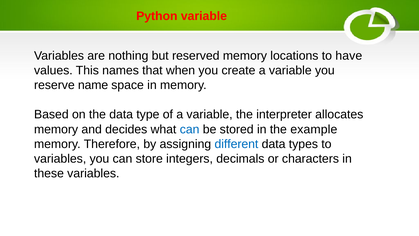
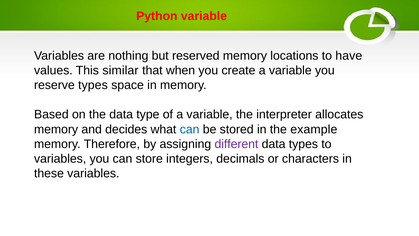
names: names -> similar
reserve name: name -> types
different colour: blue -> purple
